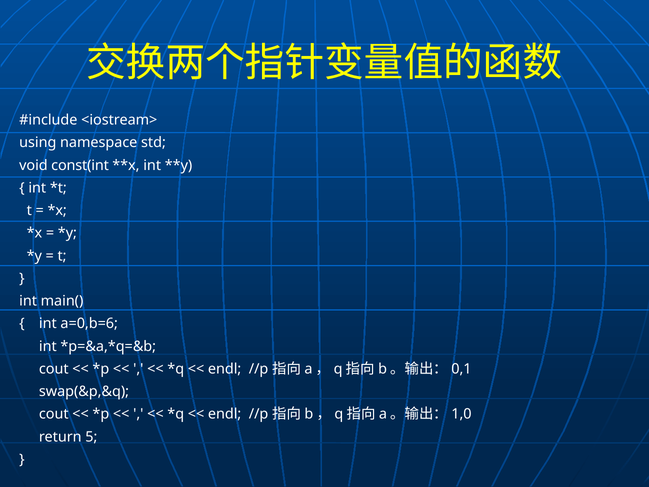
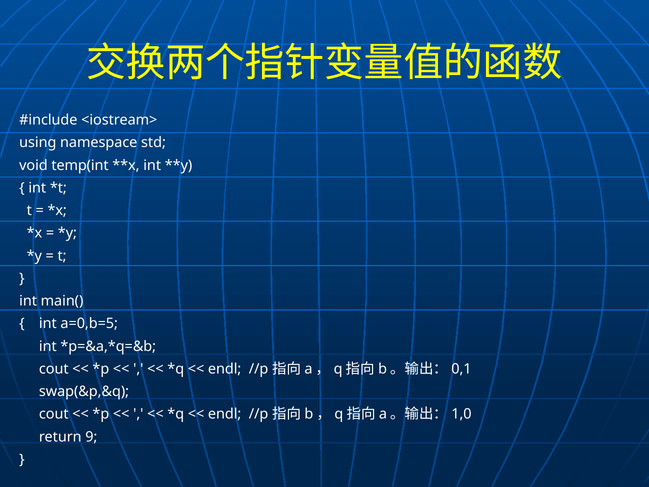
const(int: const(int -> temp(int
a=0,b=6: a=0,b=6 -> a=0,b=5
5: 5 -> 9
